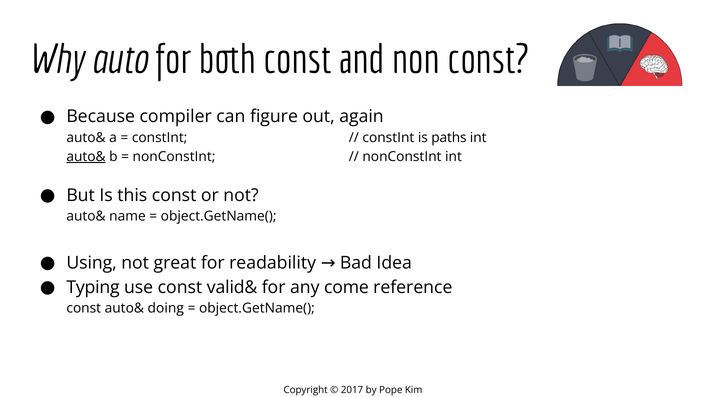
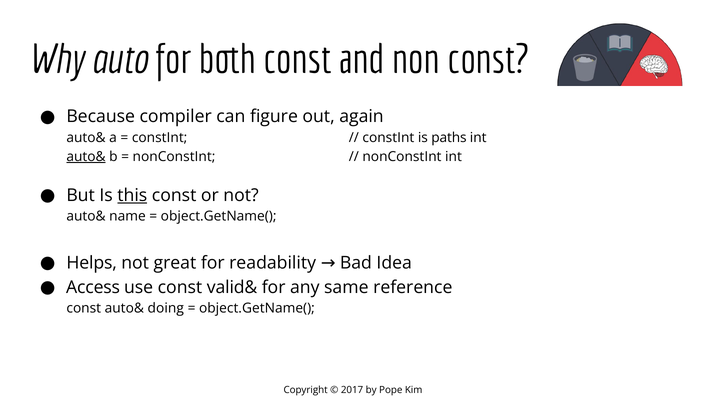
this underline: none -> present
Using: Using -> Helps
Typing: Typing -> Access
come: come -> same
